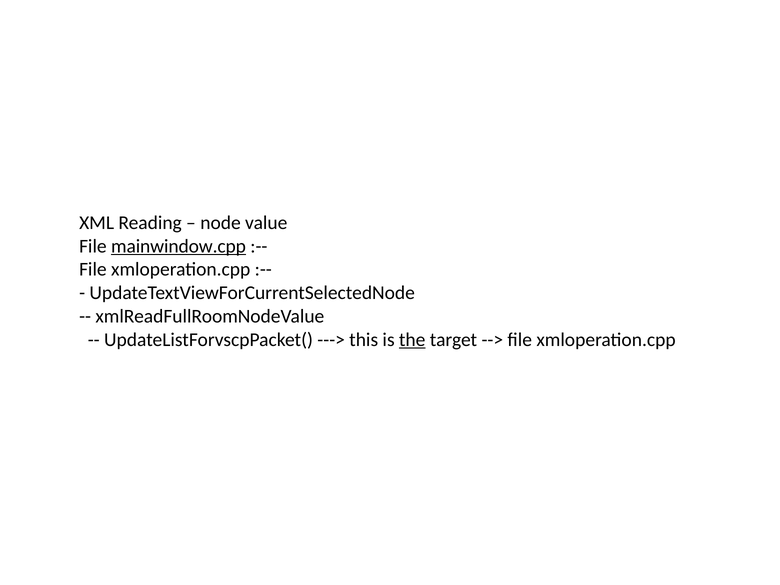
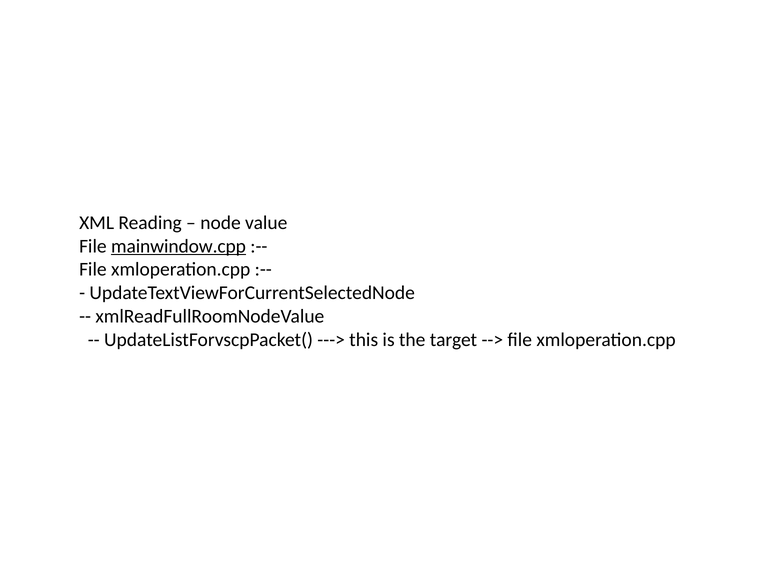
the underline: present -> none
